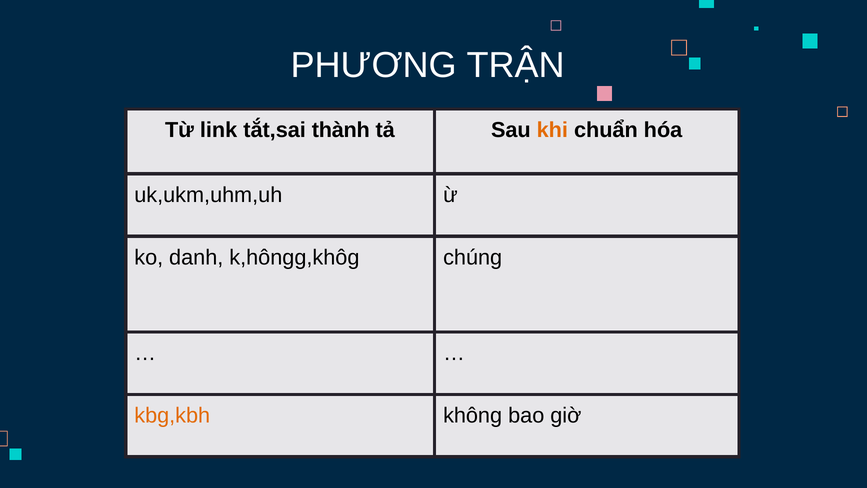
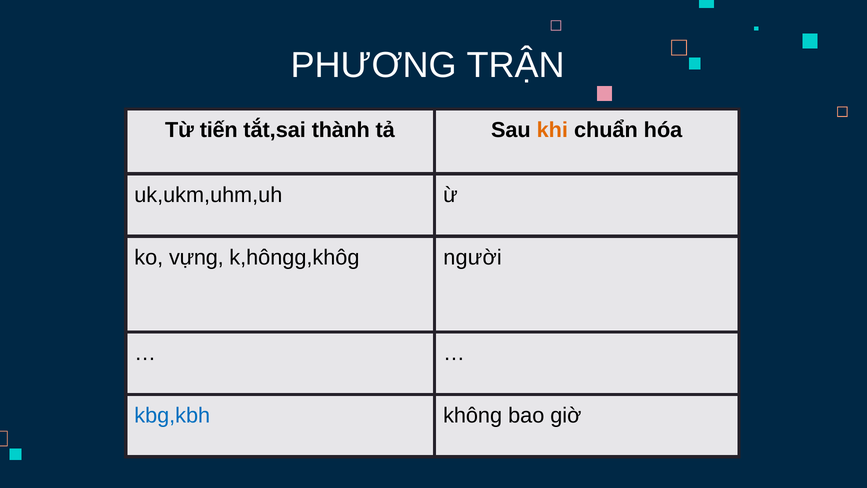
link: link -> tiến
danh: danh -> vựng
chúng: chúng -> người
kbg,kbh colour: orange -> blue
